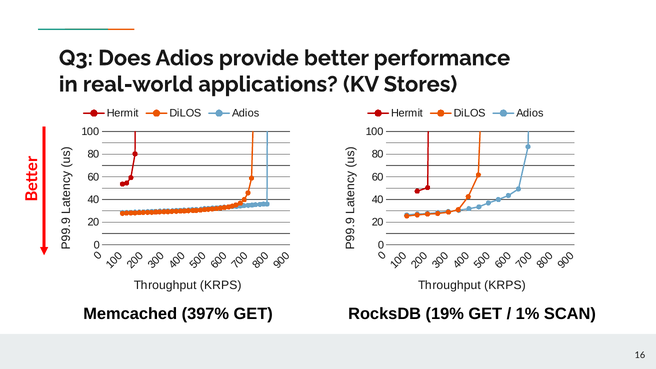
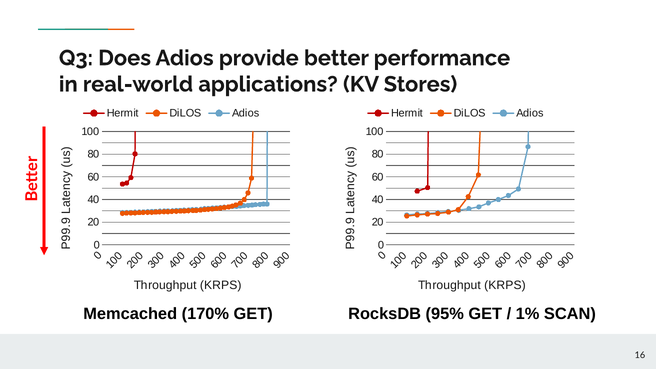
397%: 397% -> 170%
19%: 19% -> 95%
